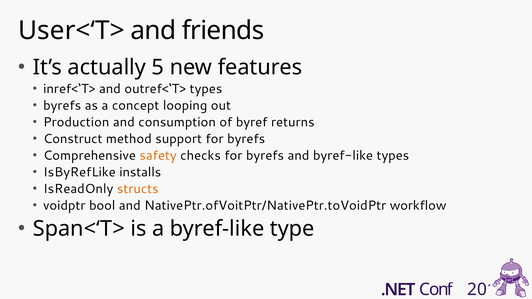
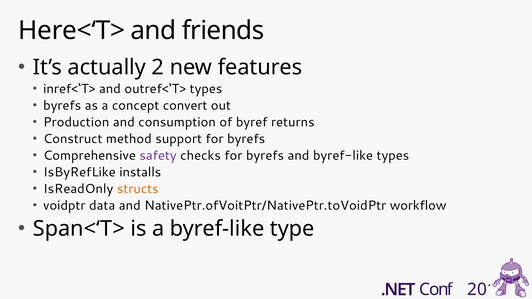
User<‘T>: User<‘T> -> Here<‘T>
5: 5 -> 2
looping: looping -> convert
safety colour: orange -> purple
bool: bool -> data
